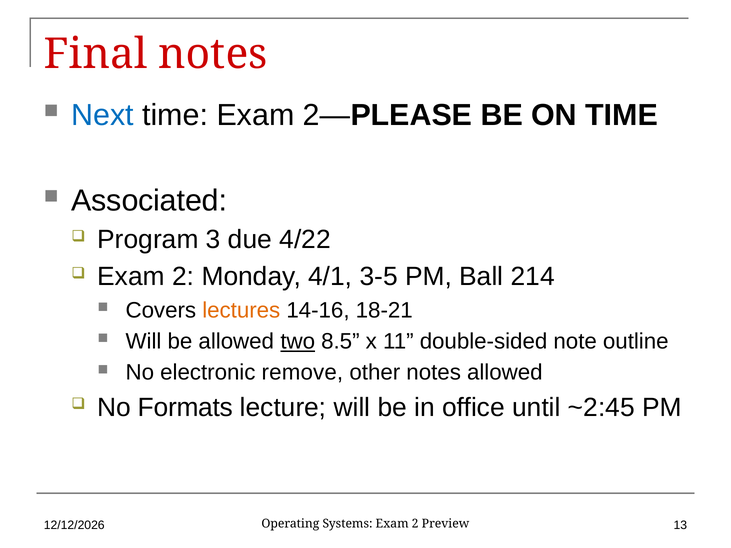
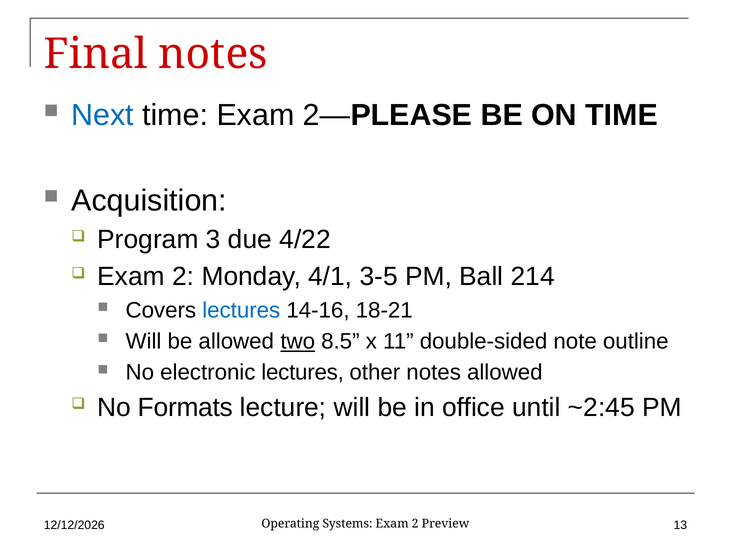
Associated: Associated -> Acquisition
lectures at (241, 310) colour: orange -> blue
electronic remove: remove -> lectures
